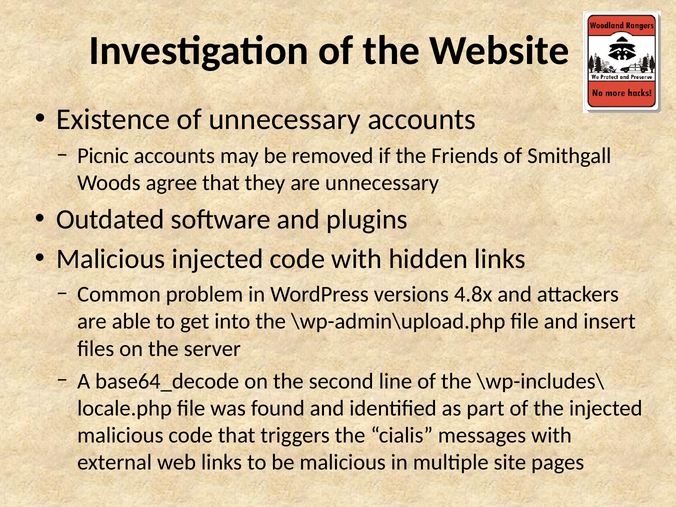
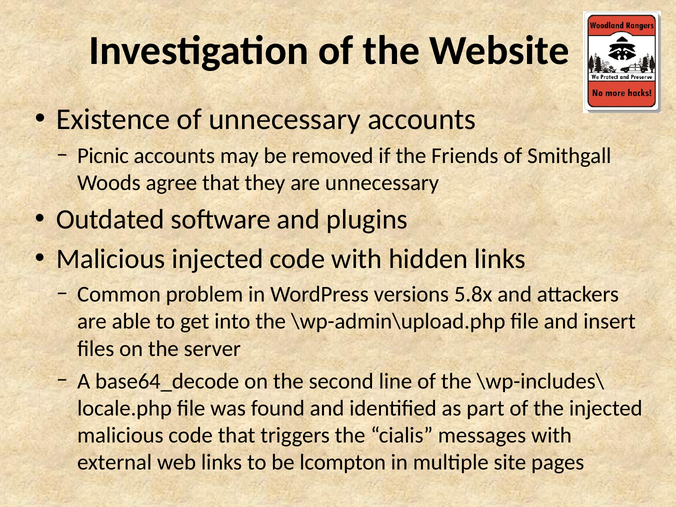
4.8x: 4.8x -> 5.8x
be malicious: malicious -> lcompton
